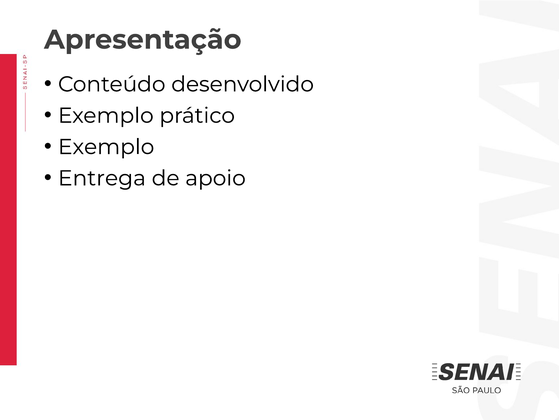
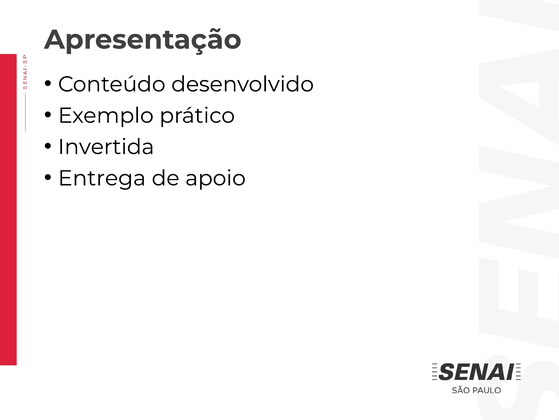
Exemplo at (106, 147): Exemplo -> Invertida
